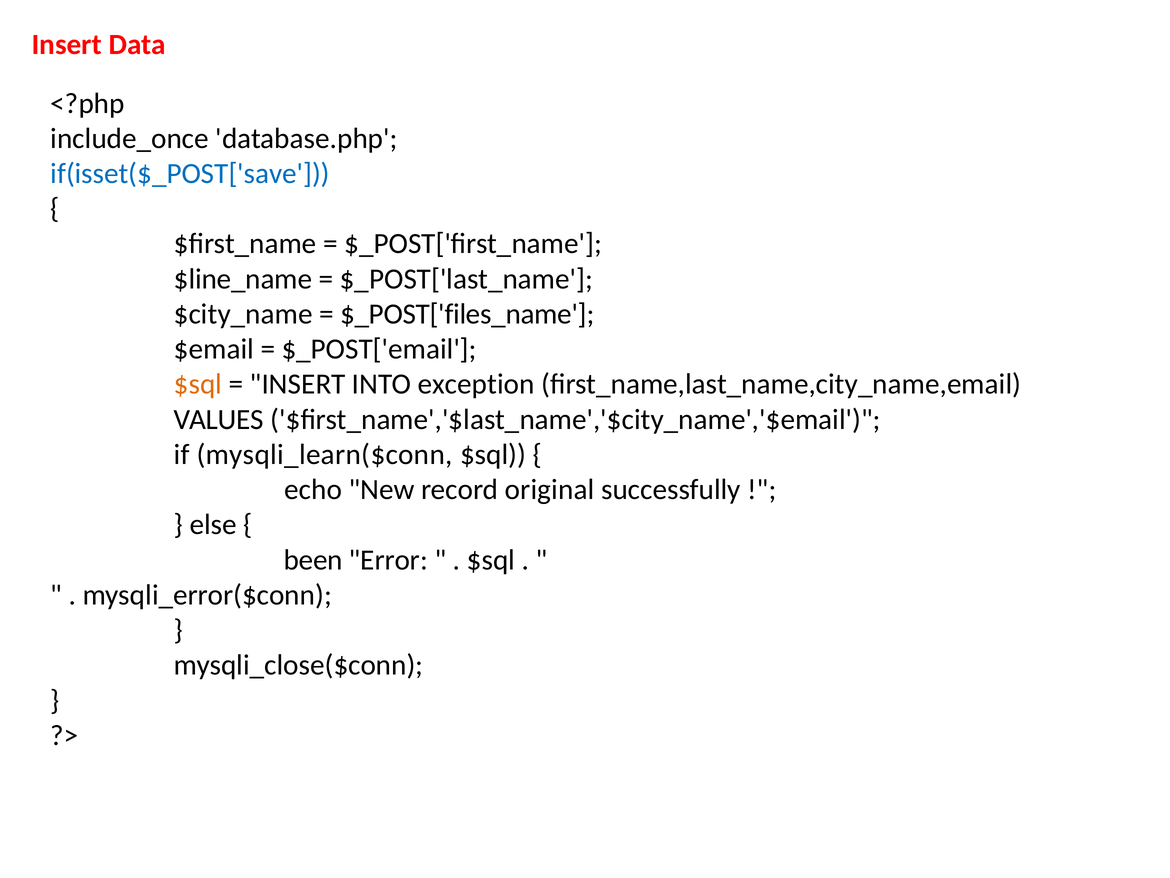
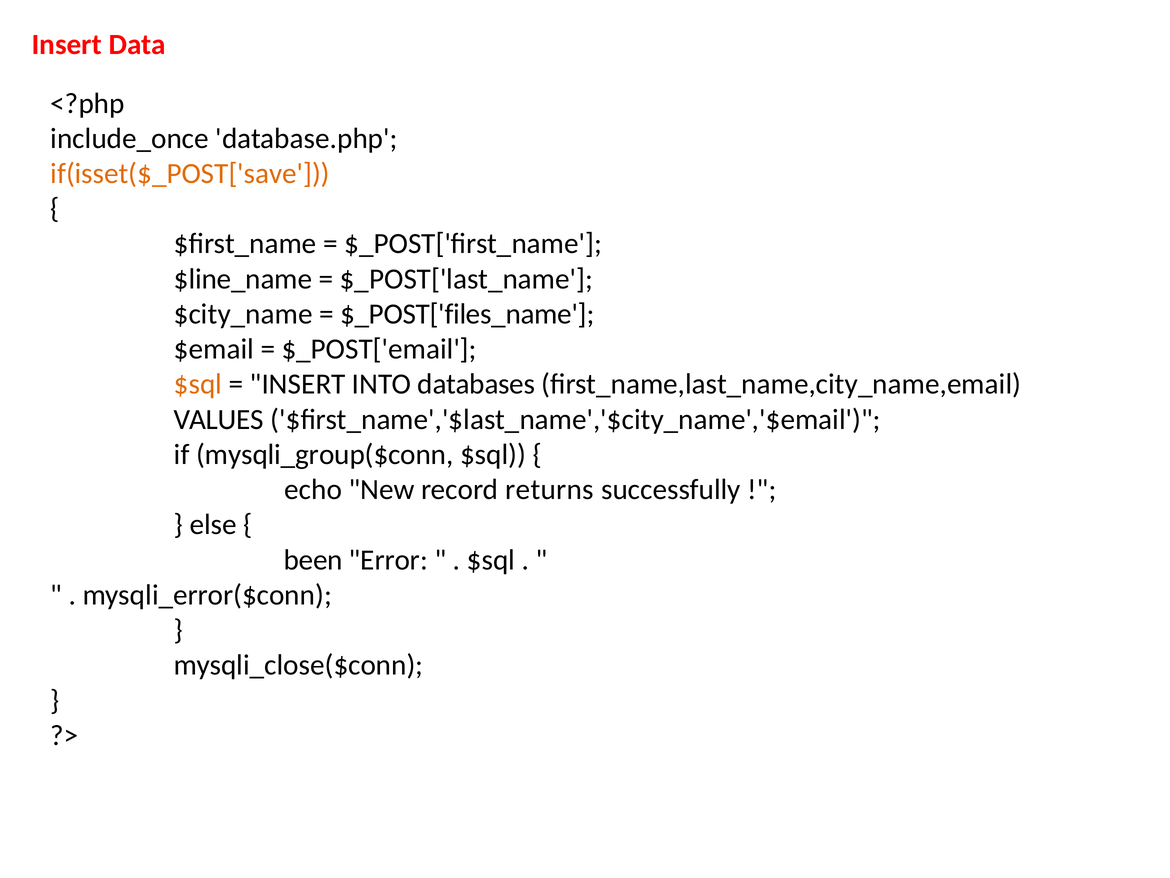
if(isset($_POST['save colour: blue -> orange
exception: exception -> databases
mysqli_learn($conn: mysqli_learn($conn -> mysqli_group($conn
original: original -> returns
